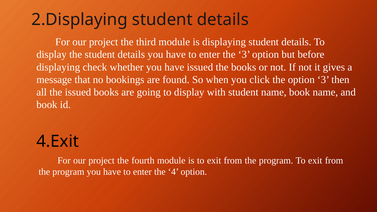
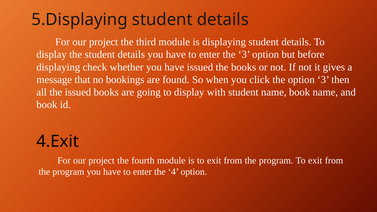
2.Displaying: 2.Displaying -> 5.Displaying
